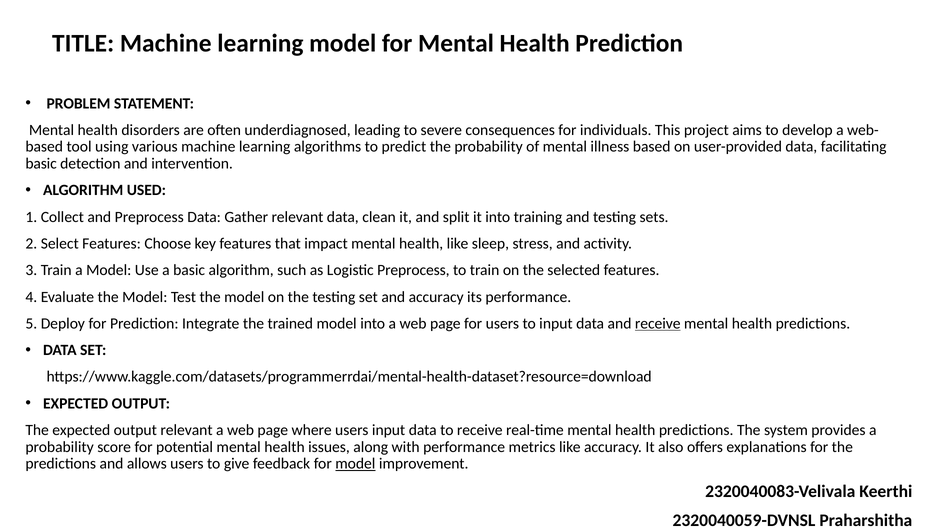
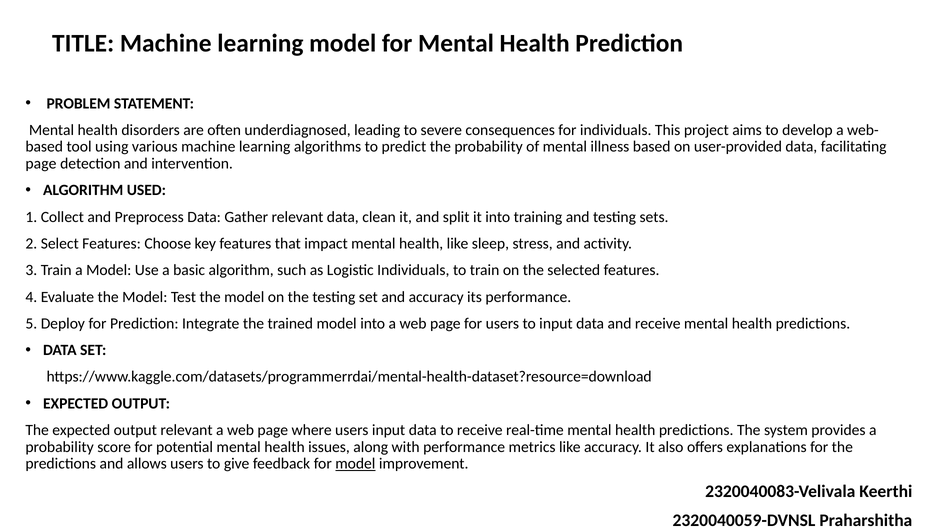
basic at (41, 164): basic -> page
Logistic Preprocess: Preprocess -> Individuals
receive at (658, 323) underline: present -> none
